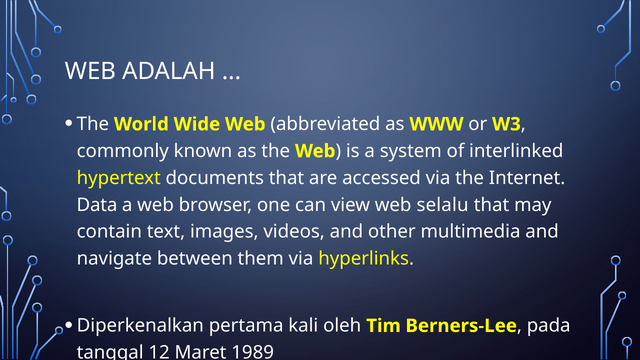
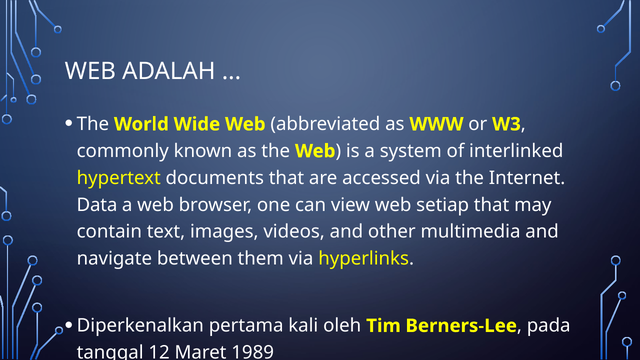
selalu: selalu -> setiap
